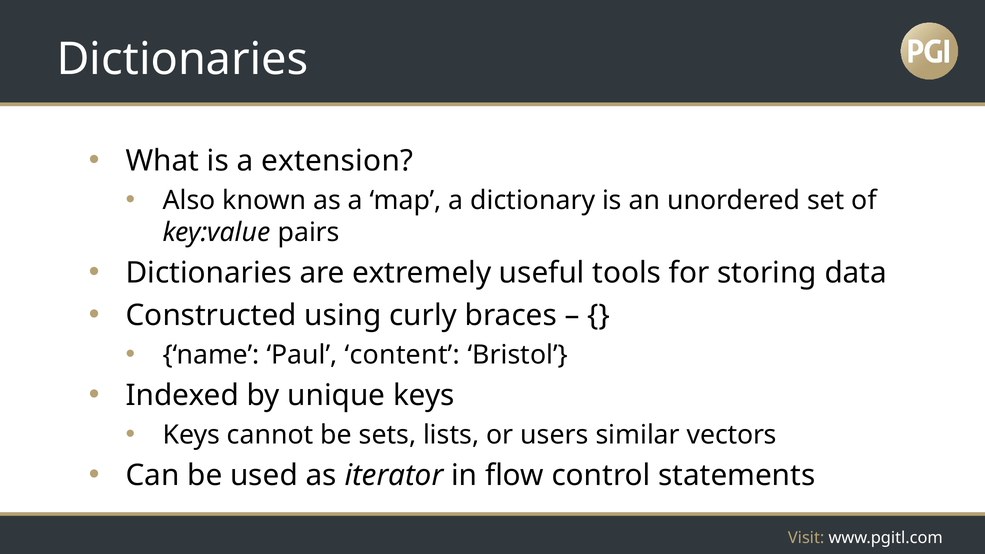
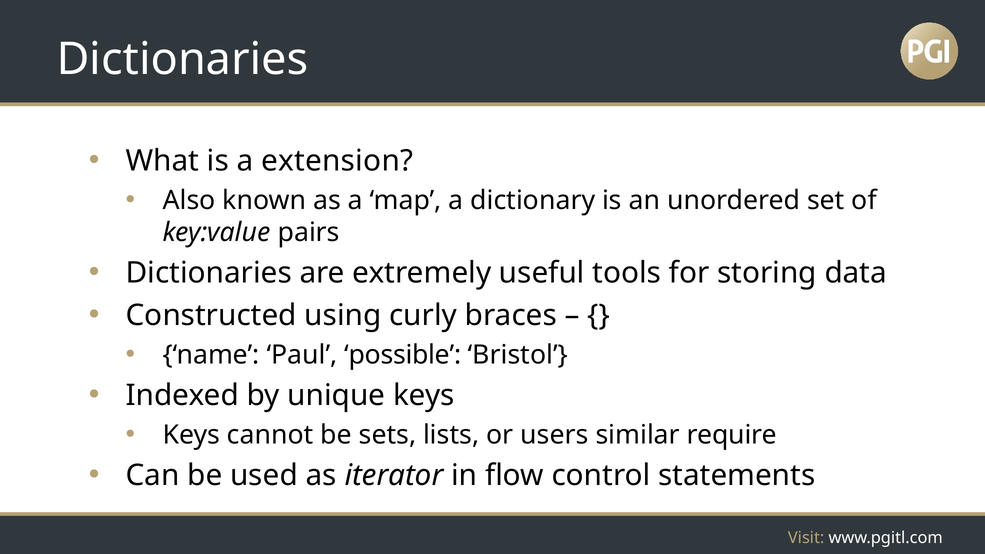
content: content -> possible
vectors: vectors -> require
